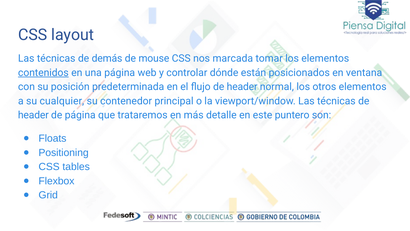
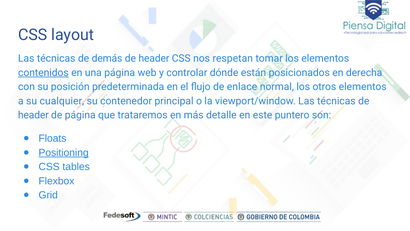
mouse at (154, 58): mouse -> header
marcada: marcada -> respetan
ventana: ventana -> derecha
flujo de header: header -> enlace
Positioning underline: none -> present
